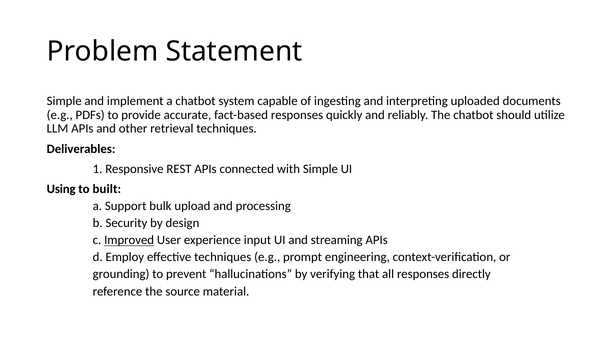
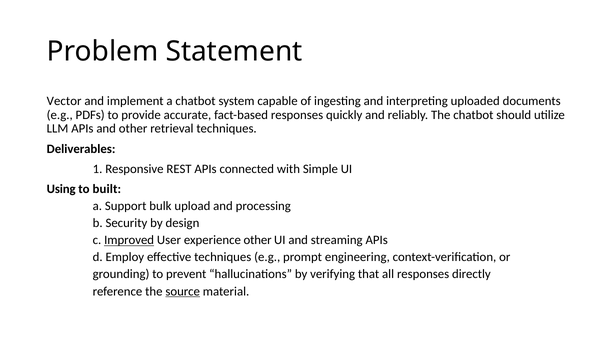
Simple at (64, 101): Simple -> Vector
experience input: input -> other
source underline: none -> present
